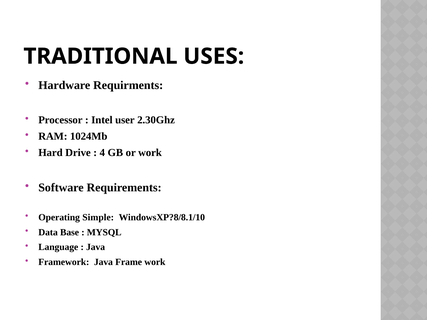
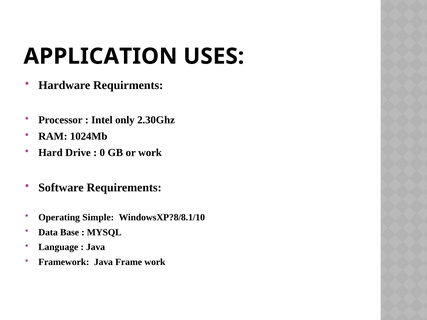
TRADITIONAL: TRADITIONAL -> APPLICATION
user: user -> only
4: 4 -> 0
